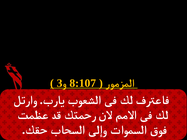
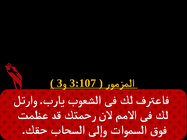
8:107: 8:107 -> 3:107
